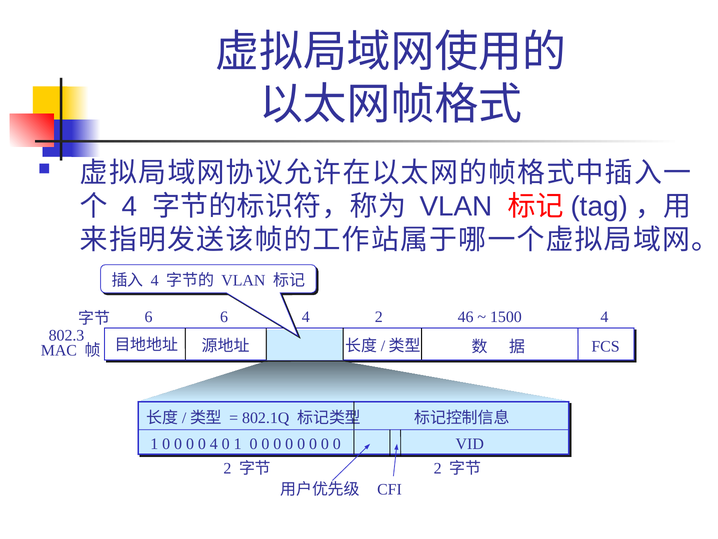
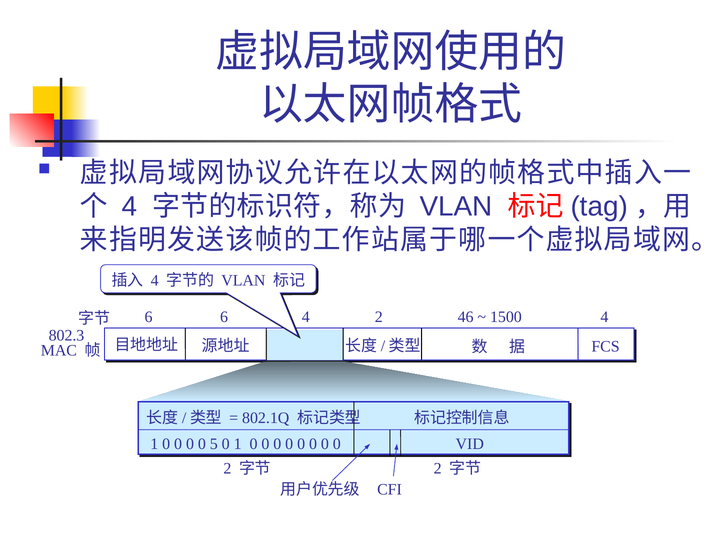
0 4: 4 -> 5
